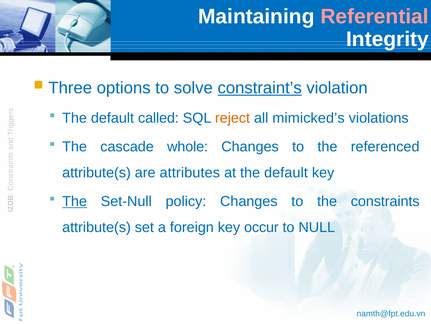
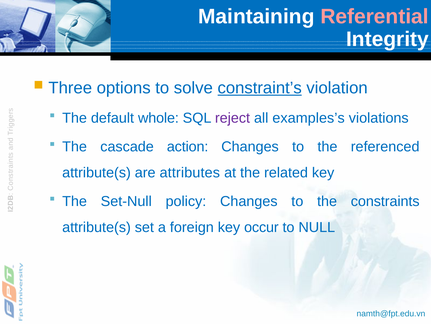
called: called -> whole
reject colour: orange -> purple
mimicked’s: mimicked’s -> examples’s
whole: whole -> action
at the default: default -> related
The at (75, 201) underline: present -> none
